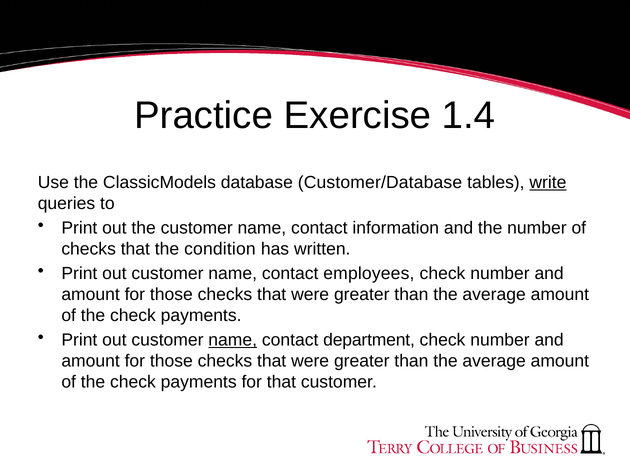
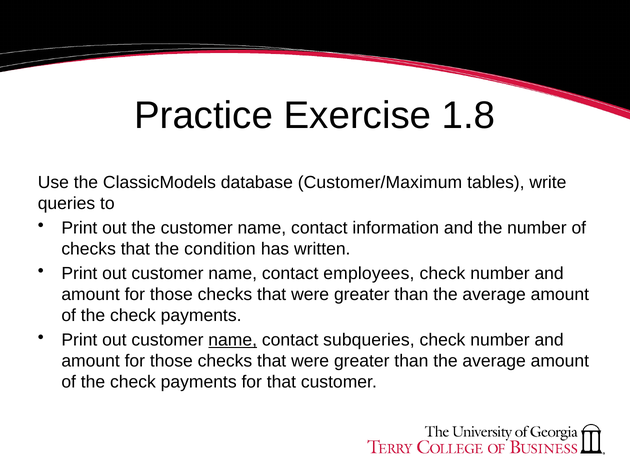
1.4: 1.4 -> 1.8
Customer/Database: Customer/Database -> Customer/Maximum
write underline: present -> none
department: department -> subqueries
